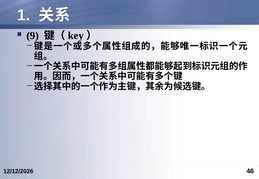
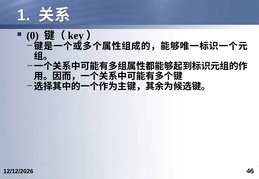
9: 9 -> 0
